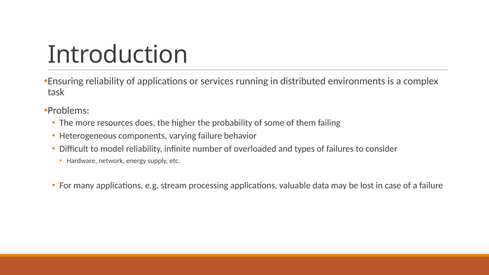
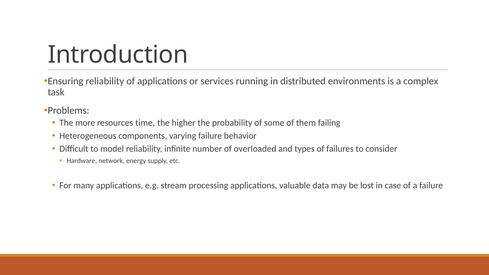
does: does -> time
